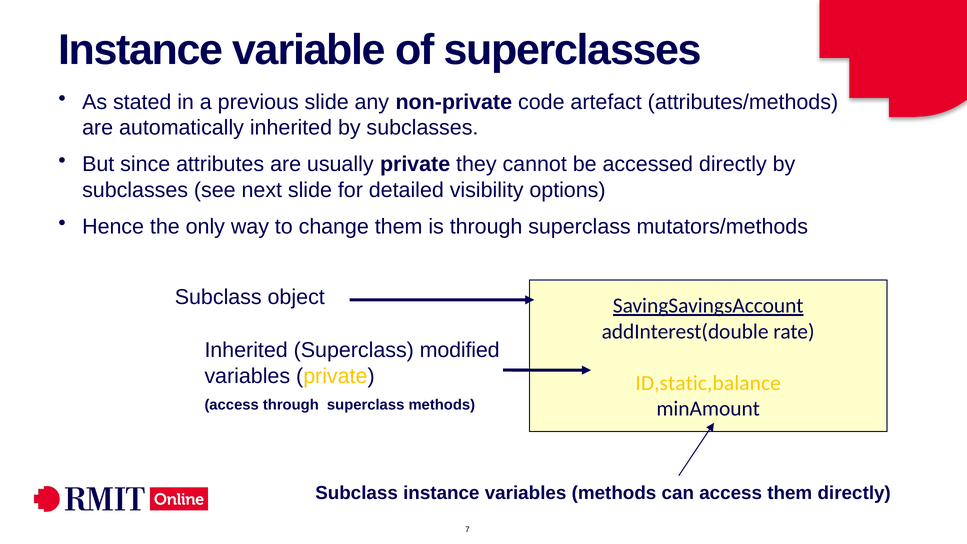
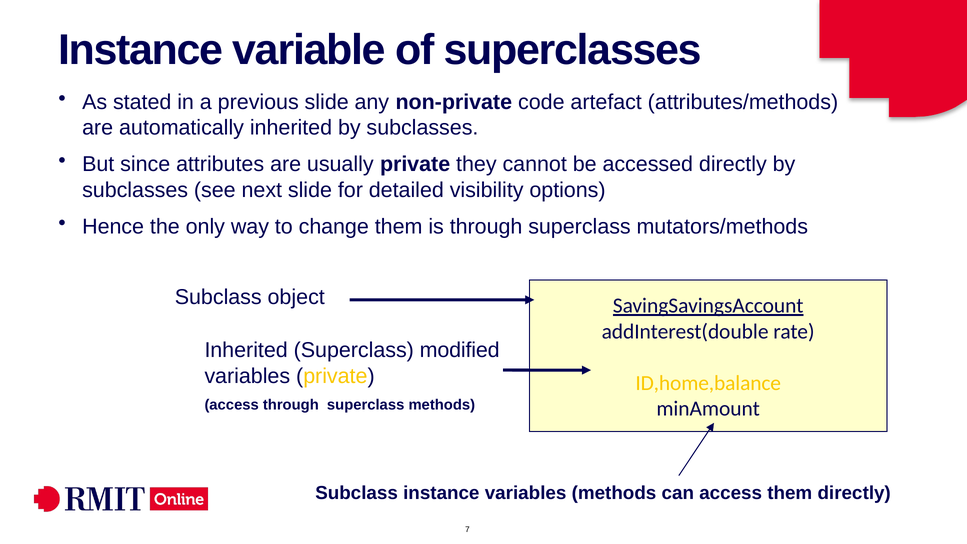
ID,static,balance: ID,static,balance -> ID,home,balance
